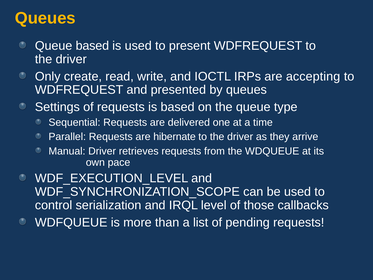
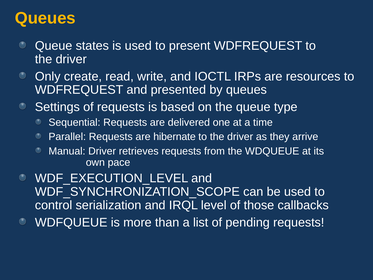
Queue based: based -> states
accepting: accepting -> resources
